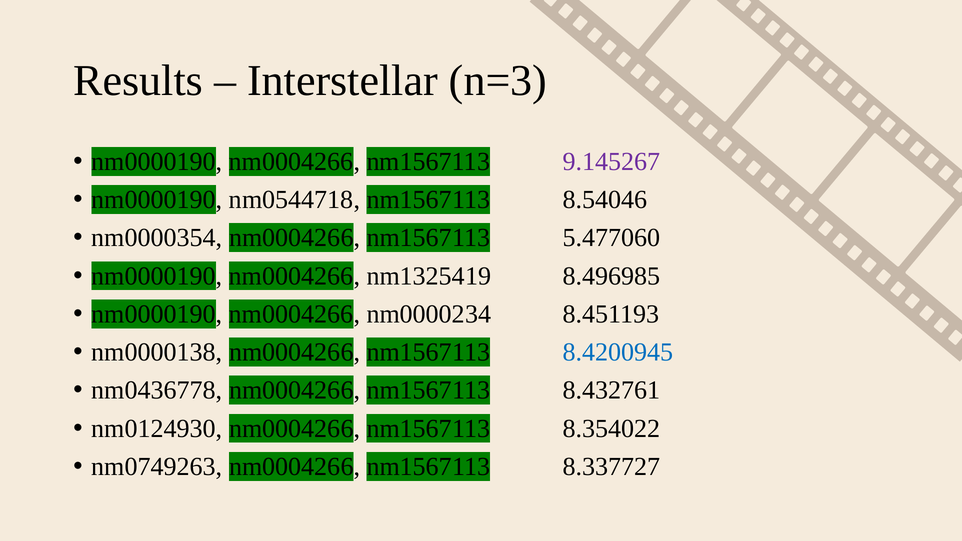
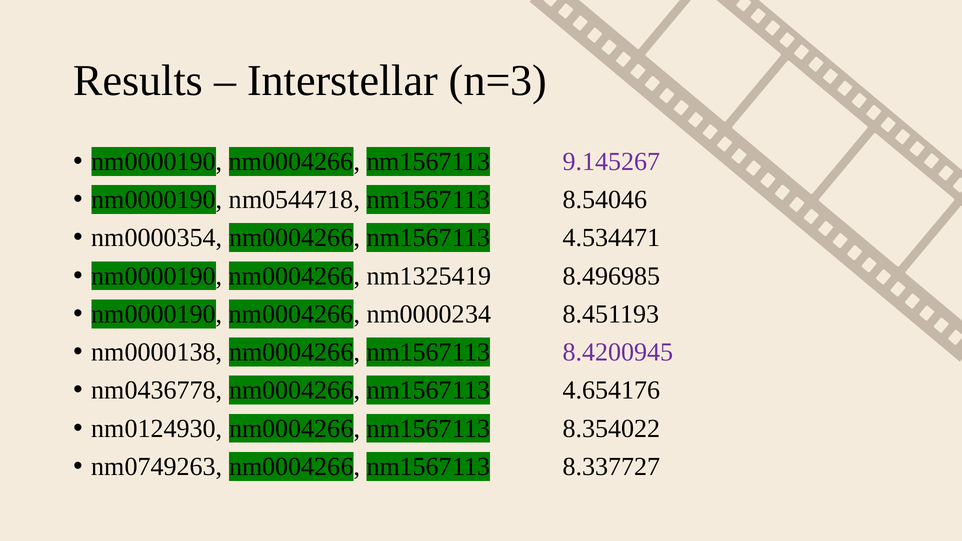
5.477060: 5.477060 -> 4.534471
8.4200945 colour: blue -> purple
8.432761: 8.432761 -> 4.654176
